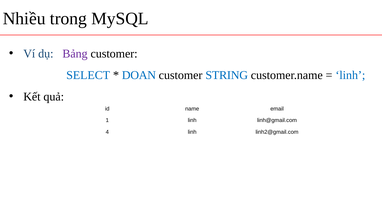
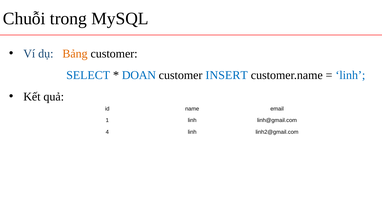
Nhiều: Nhiều -> Chuỗi
Bảng colour: purple -> orange
STRING: STRING -> INSERT
